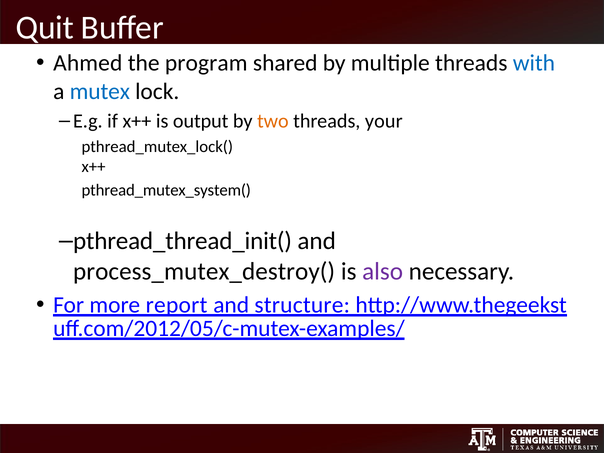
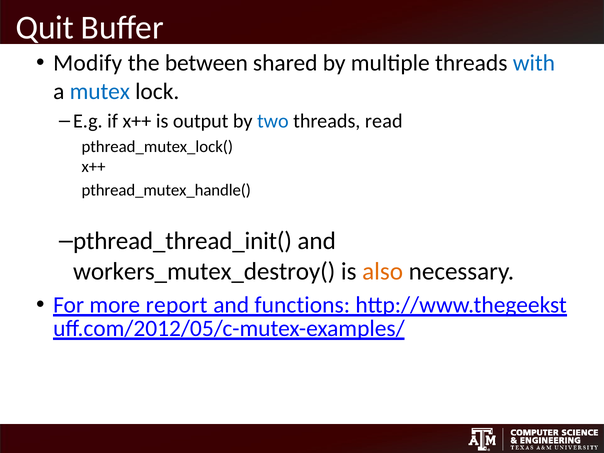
Ahmed: Ahmed -> Modify
program: program -> between
two colour: orange -> blue
your: your -> read
pthread_mutex_system(: pthread_mutex_system( -> pthread_mutex_handle(
process_mutex_destroy(: process_mutex_destroy( -> workers_mutex_destroy(
also colour: purple -> orange
structure: structure -> functions
